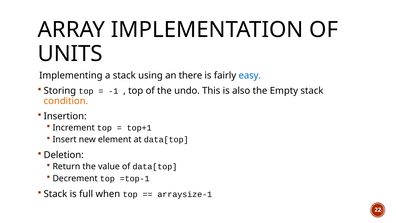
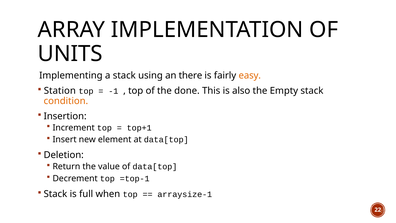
easy colour: blue -> orange
Storing: Storing -> Station
undo: undo -> done
